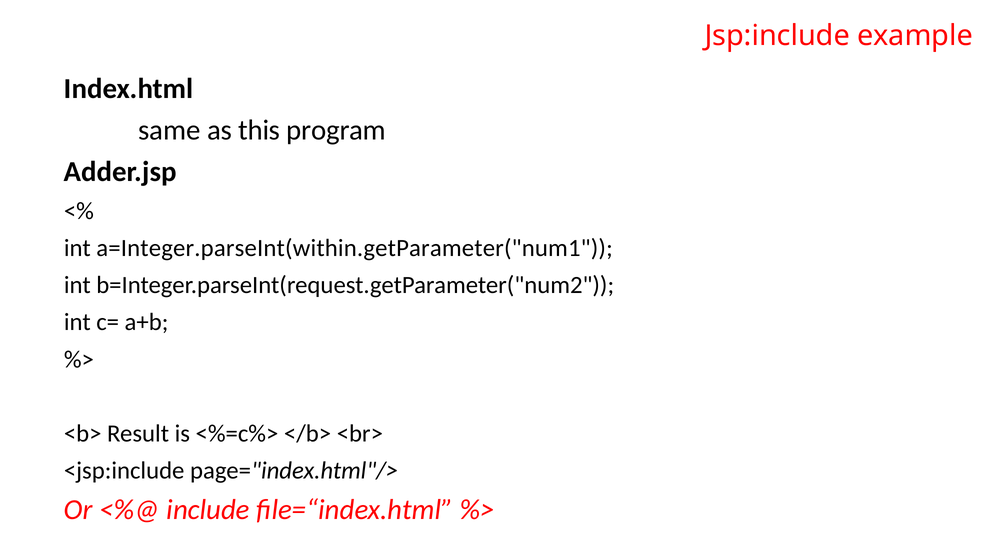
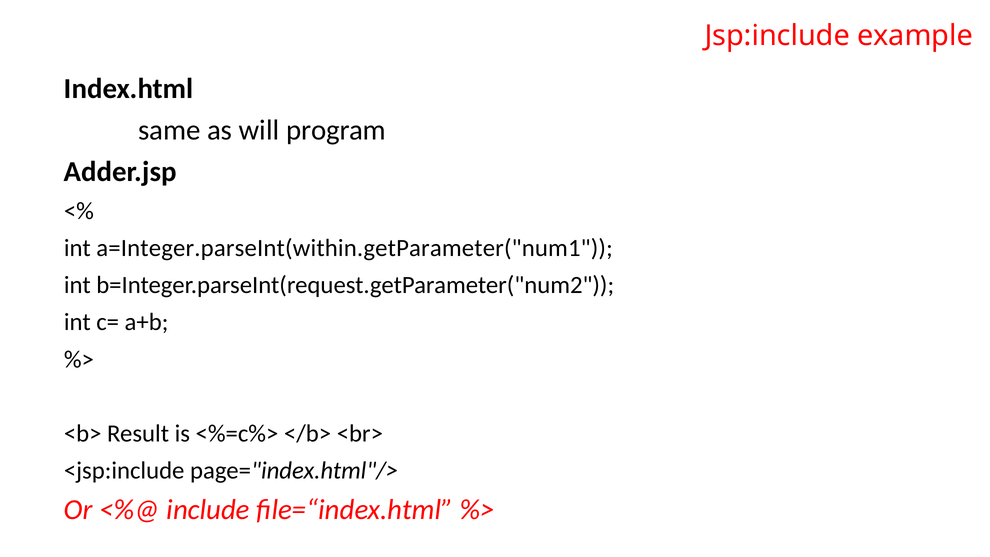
this: this -> will
